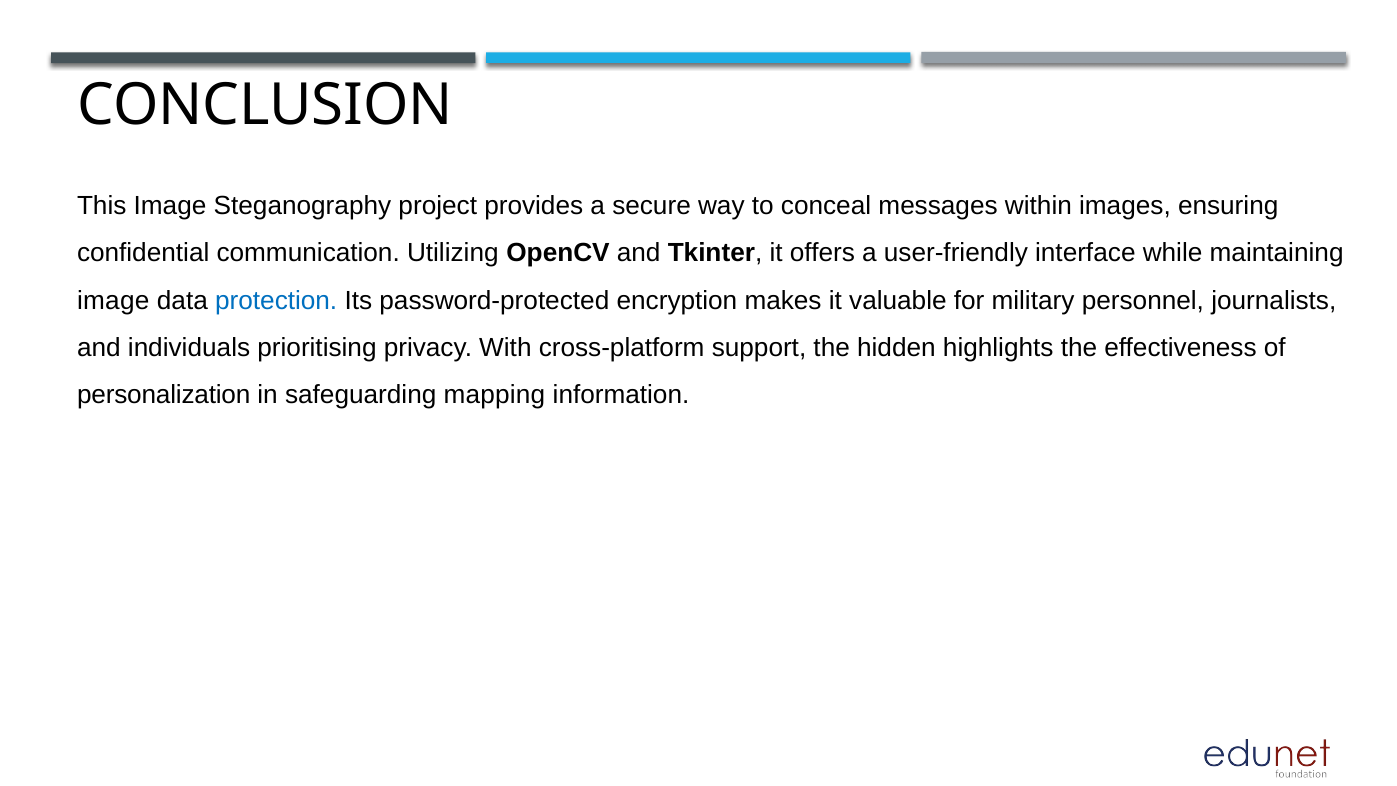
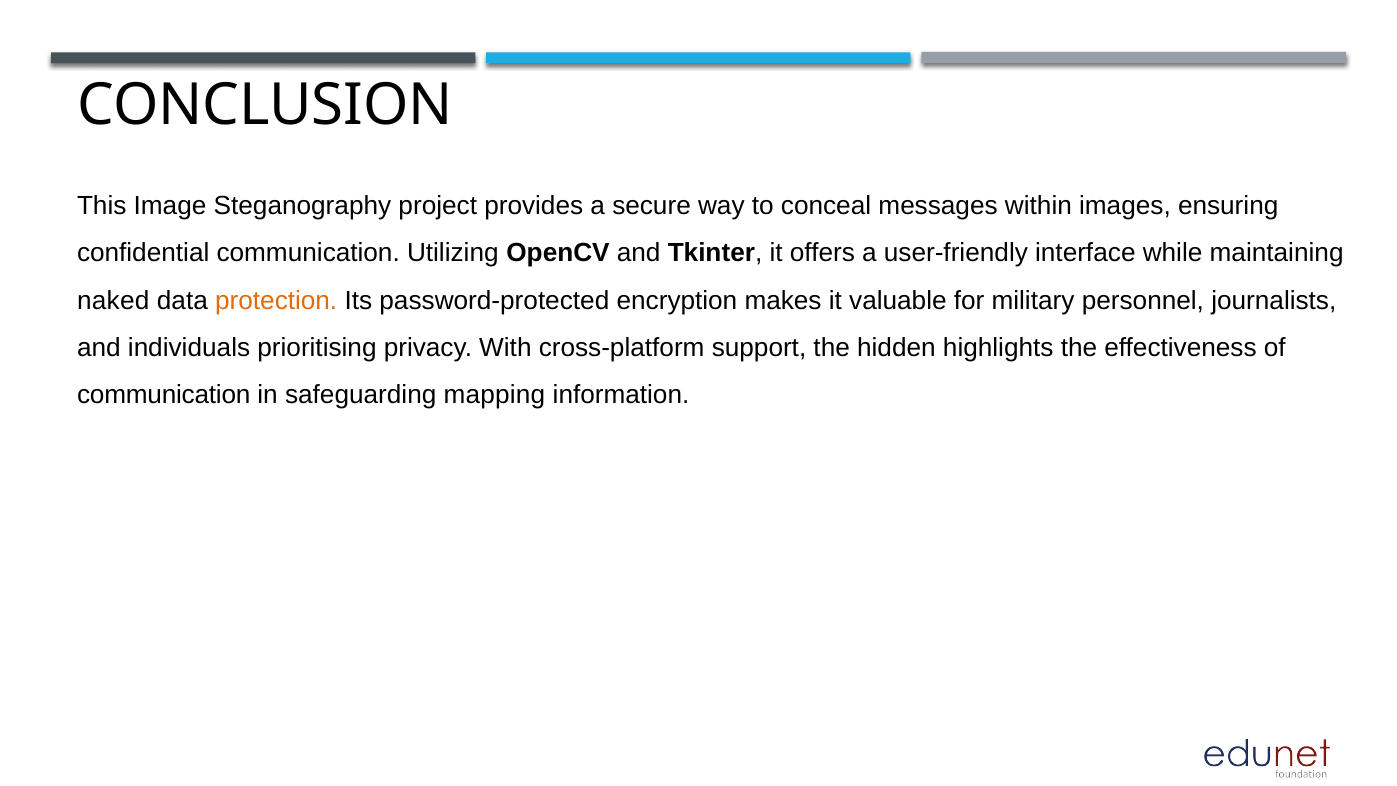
image at (113, 300): image -> naked
protection colour: blue -> orange
personalization at (164, 395): personalization -> communication
